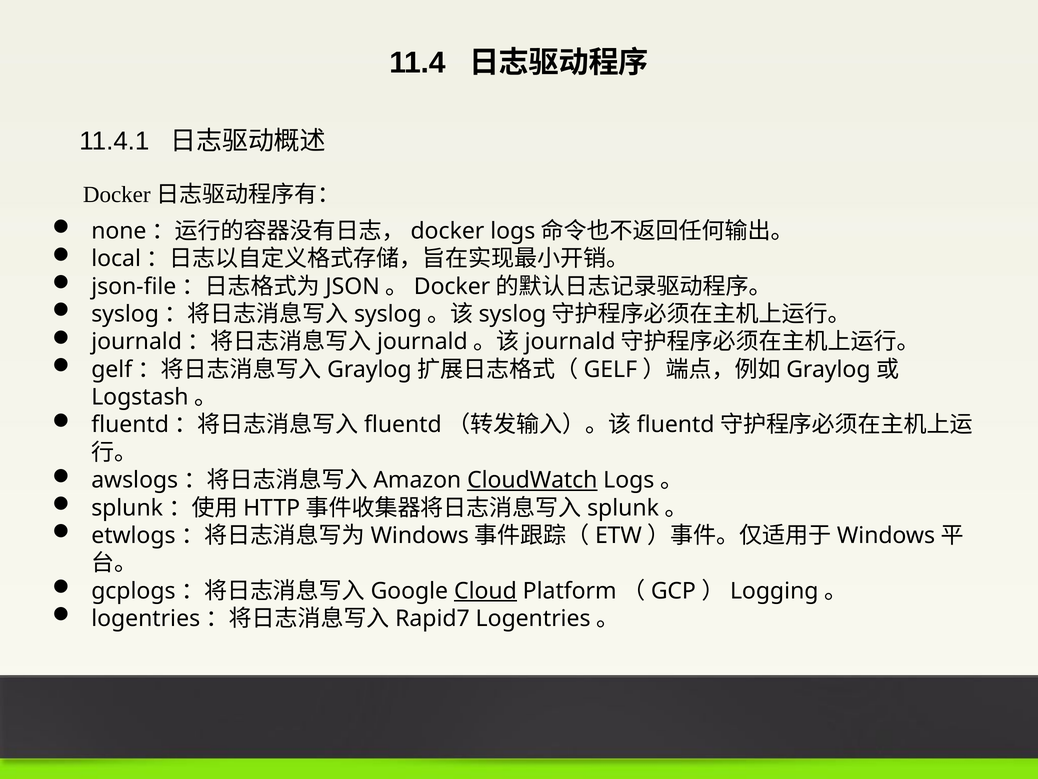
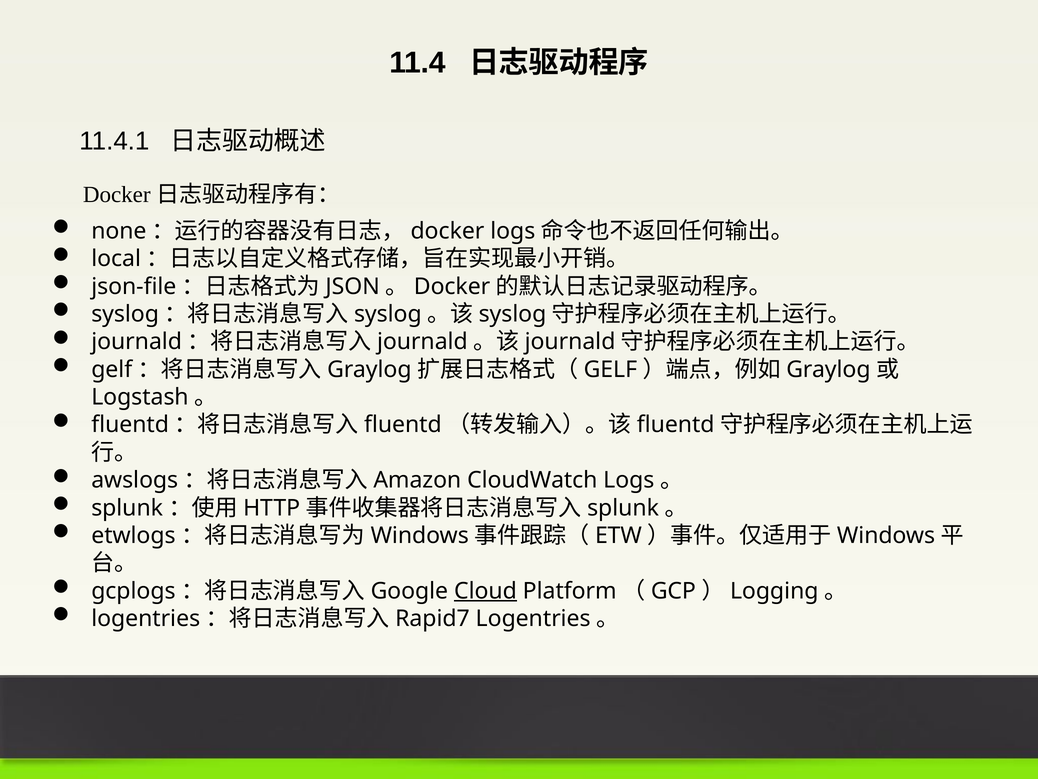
CloudWatch underline: present -> none
